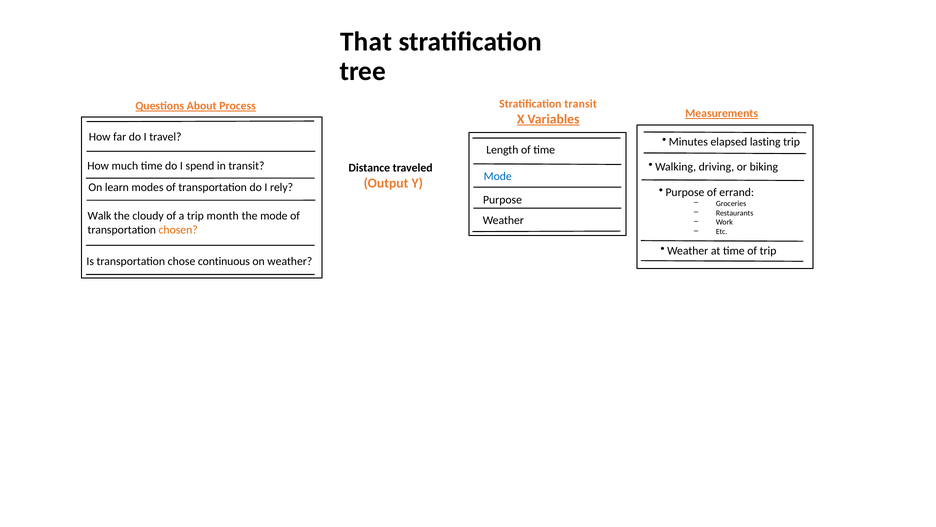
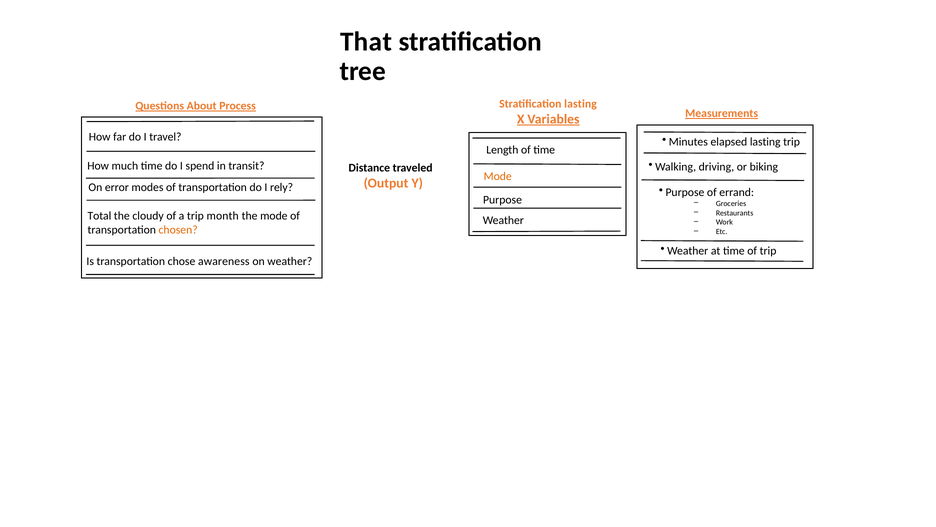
Stratification transit: transit -> lasting
Mode at (498, 176) colour: blue -> orange
learn: learn -> error
Walk: Walk -> Total
continuous: continuous -> awareness
